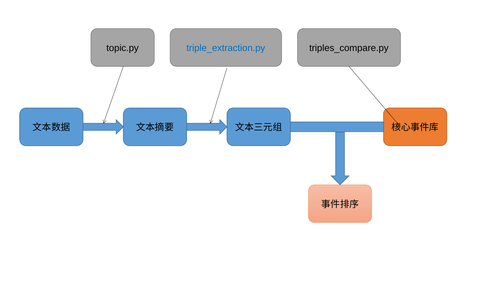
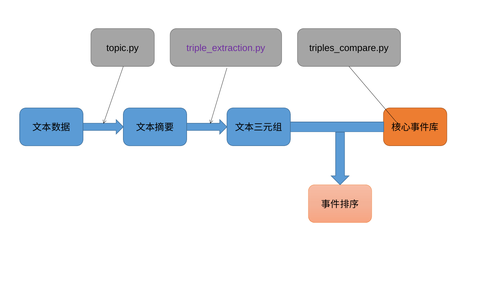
triple_extraction.py colour: blue -> purple
